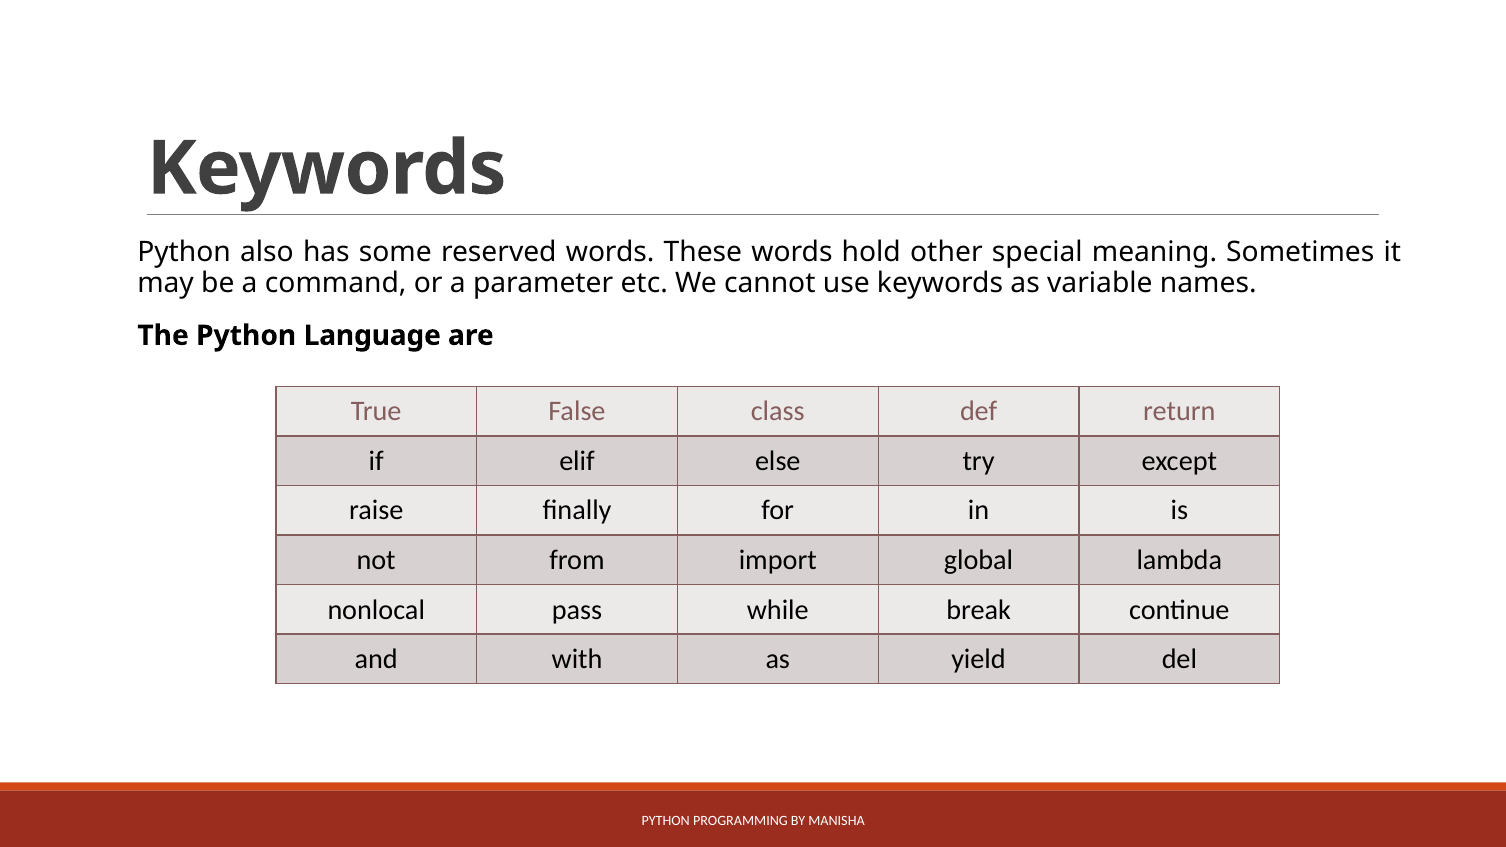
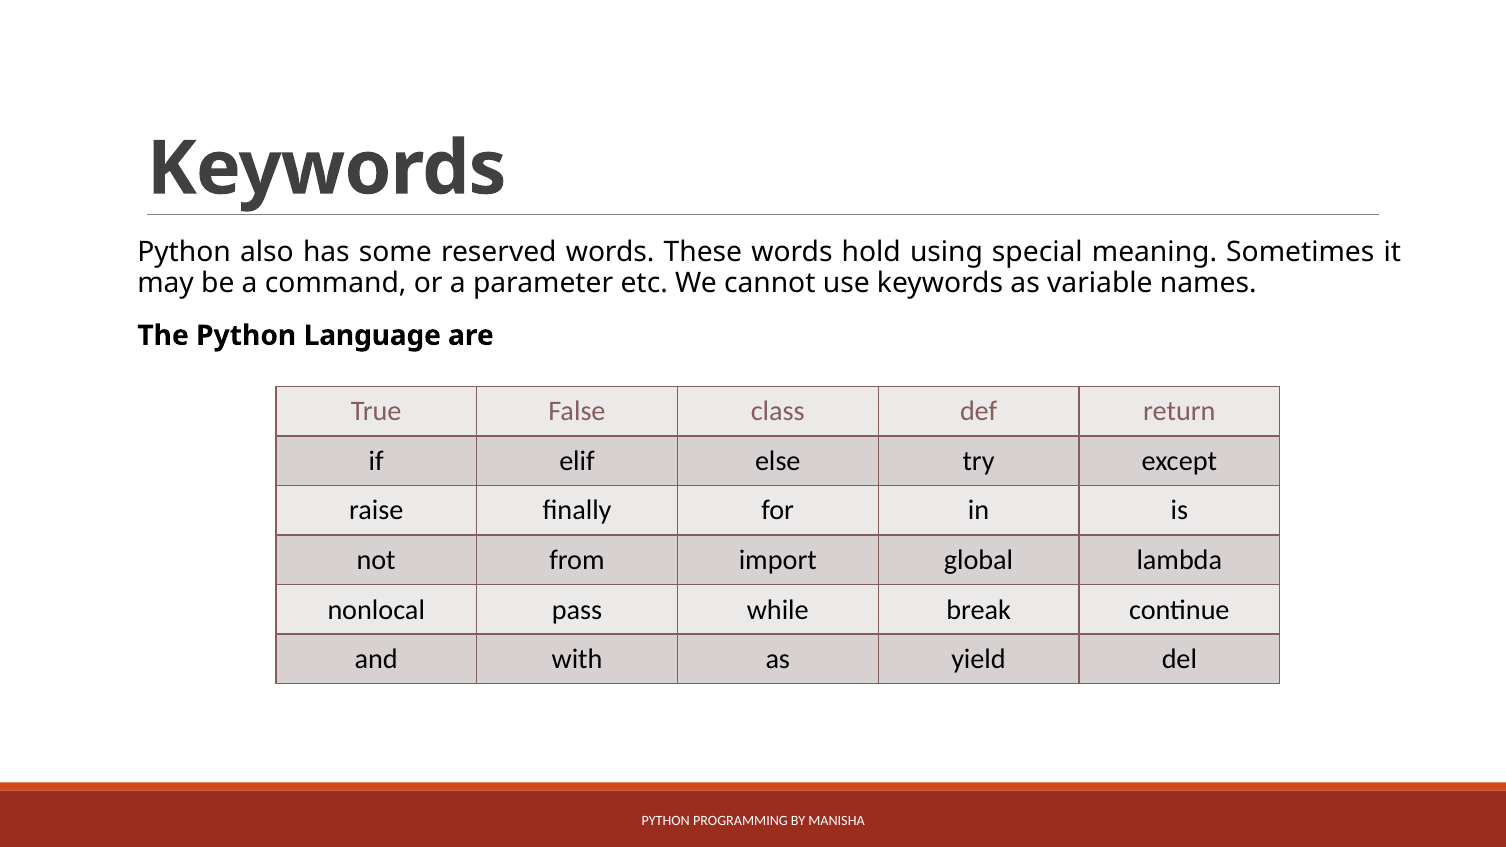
other: other -> using
